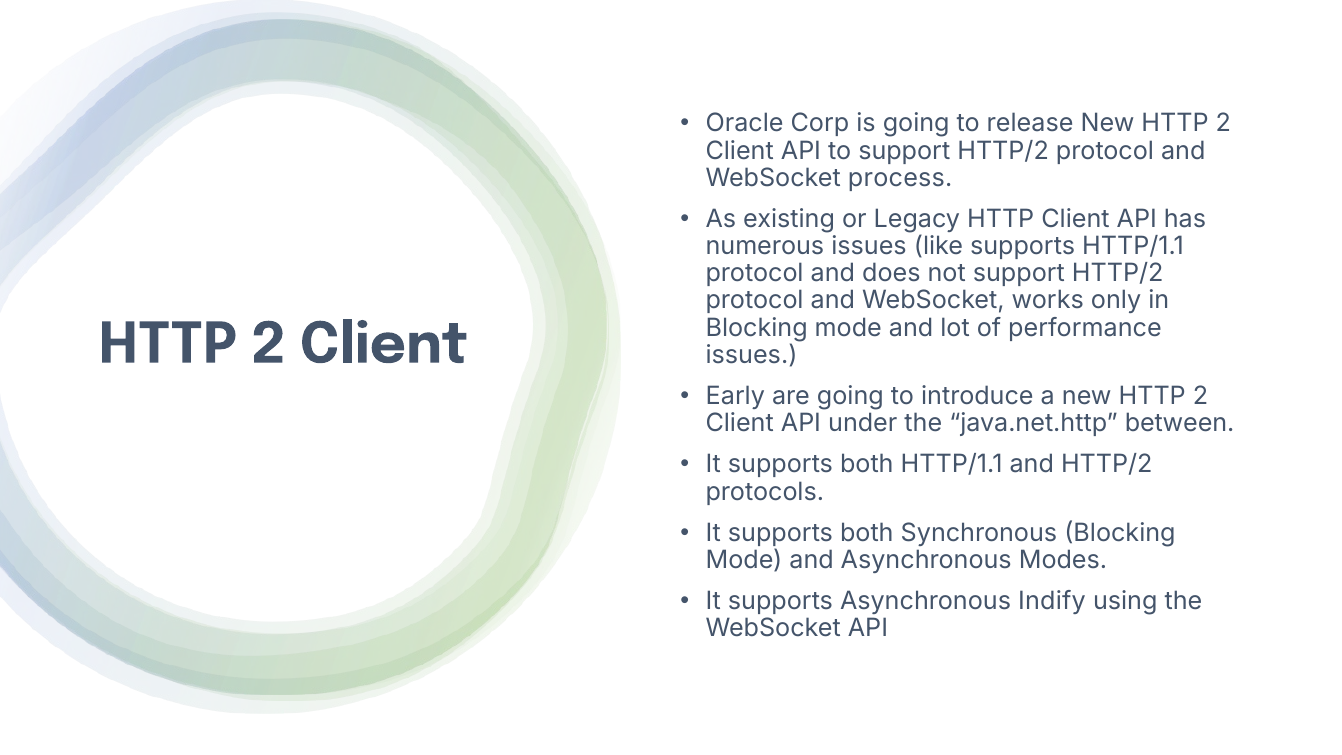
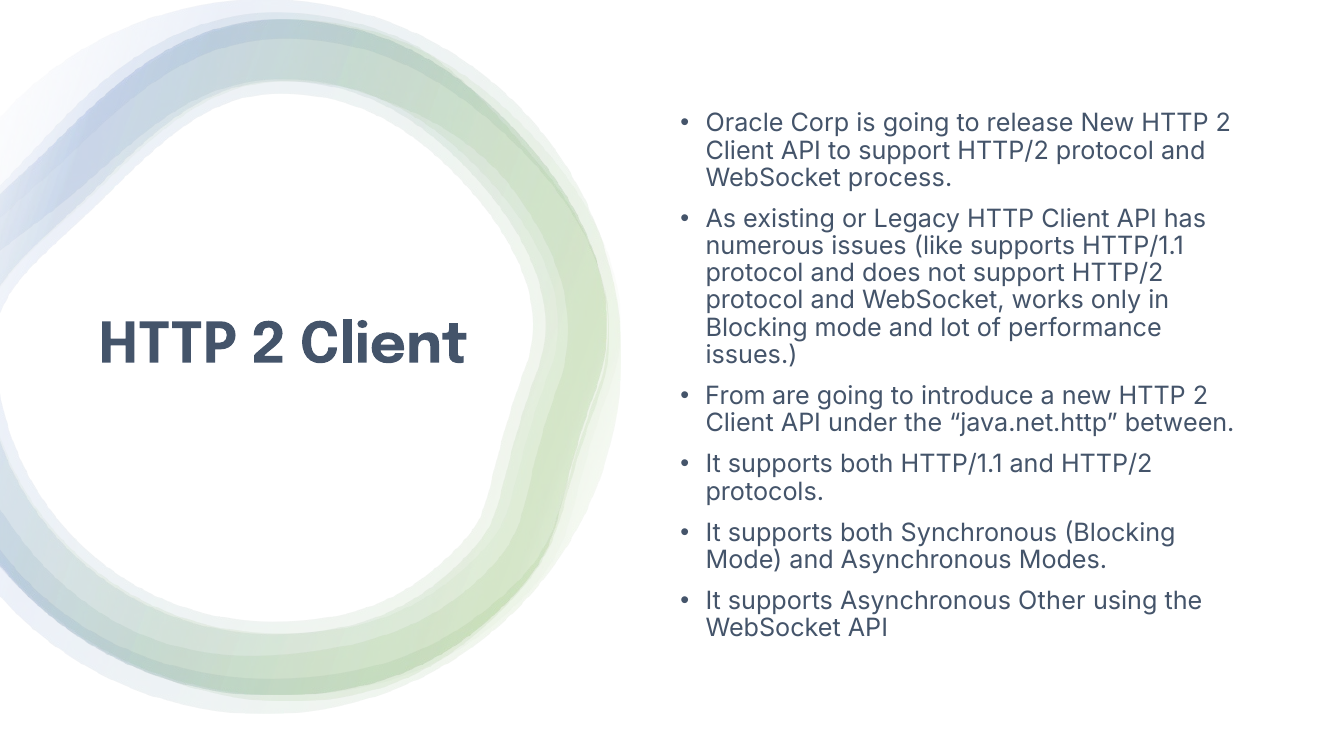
Early: Early -> From
Indify: Indify -> Other
